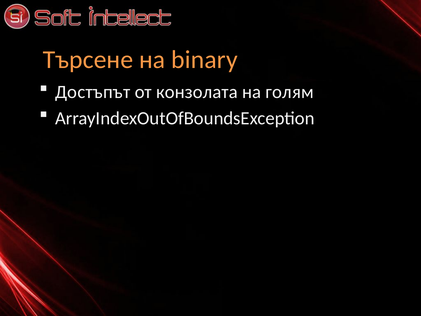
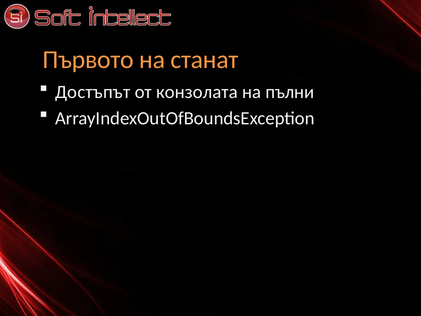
Търсене: Търсене -> Първото
binary: binary -> станат
голям: голям -> пълни
